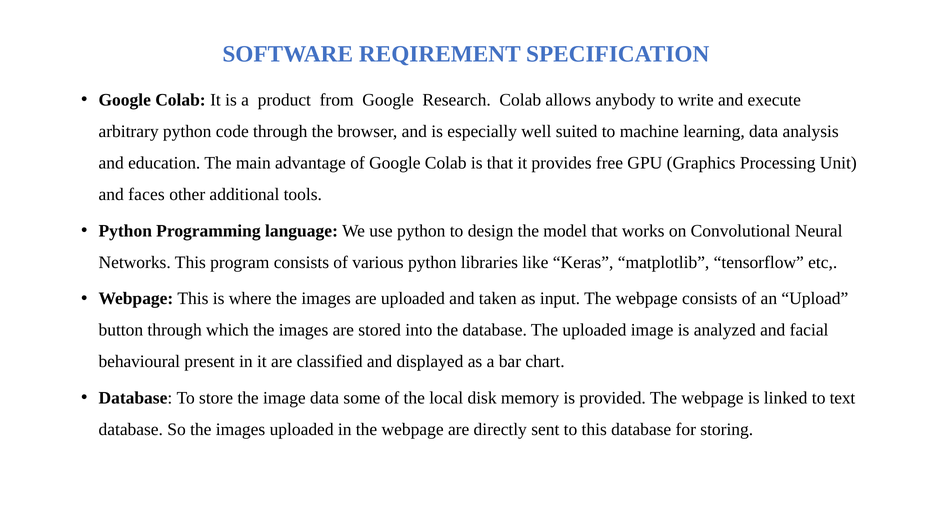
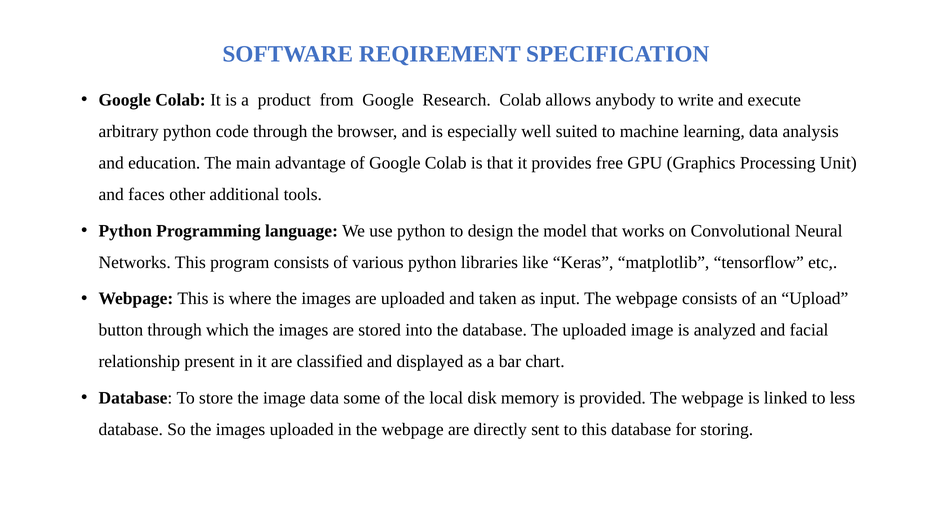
behavioural: behavioural -> relationship
text: text -> less
